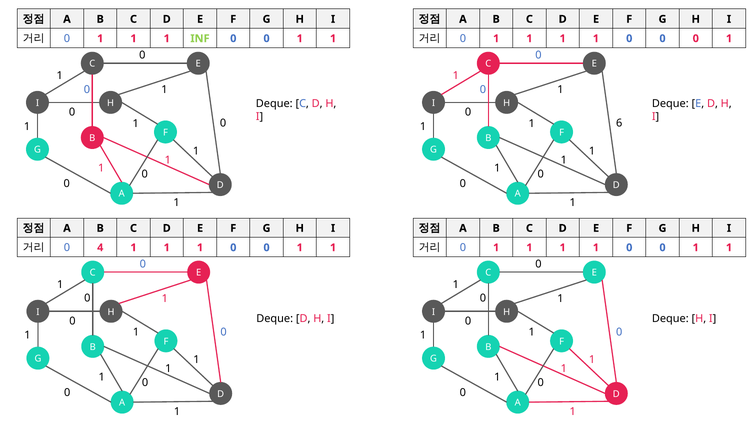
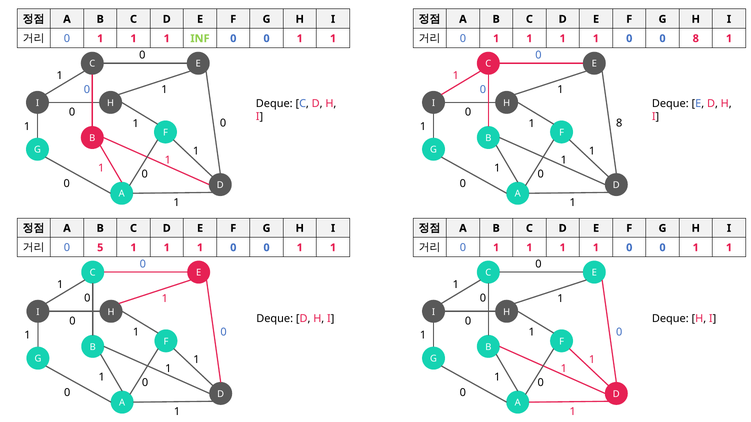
0 0 0: 0 -> 8
1 6: 6 -> 8
4: 4 -> 5
